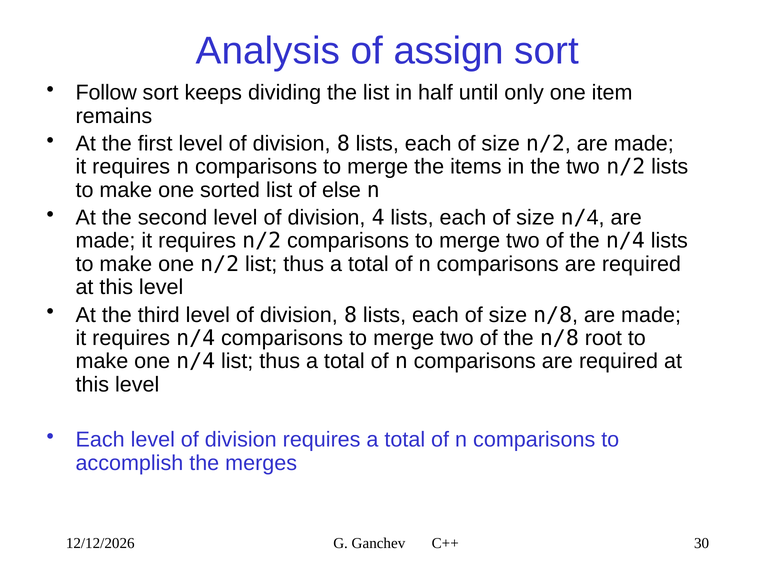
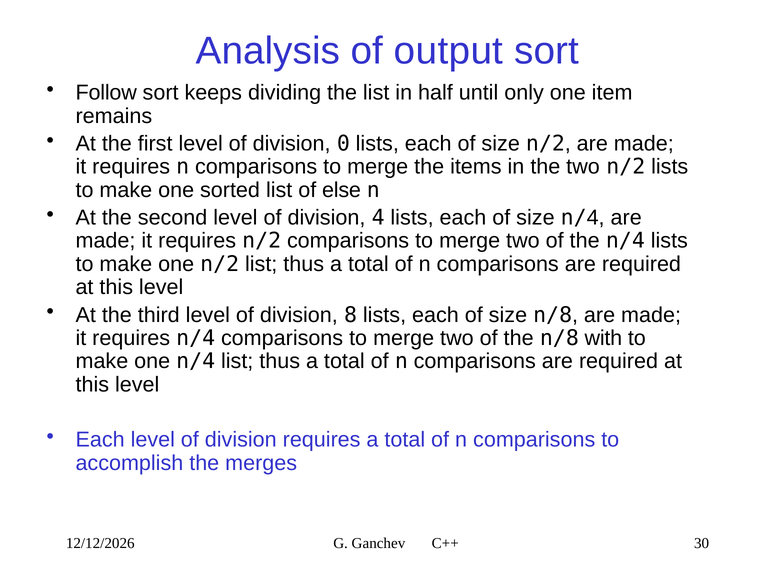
assign: assign -> output
8 at (343, 144): 8 -> 0
root: root -> with
